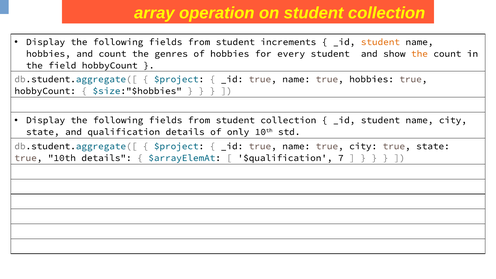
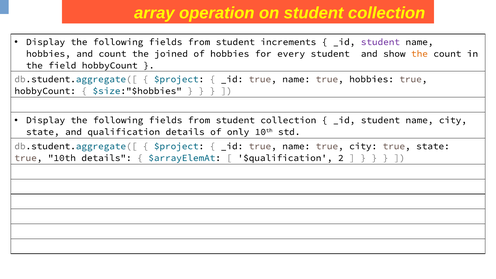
student at (380, 42) colour: orange -> purple
genres: genres -> joined
7: 7 -> 2
